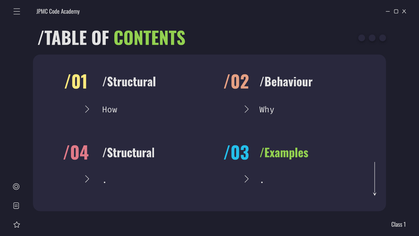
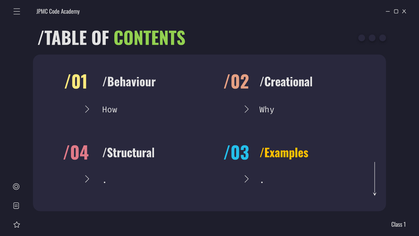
/Structural at (129, 82): /Structural -> /Behaviour
/Behaviour: /Behaviour -> /Creational
/Examples colour: light green -> yellow
